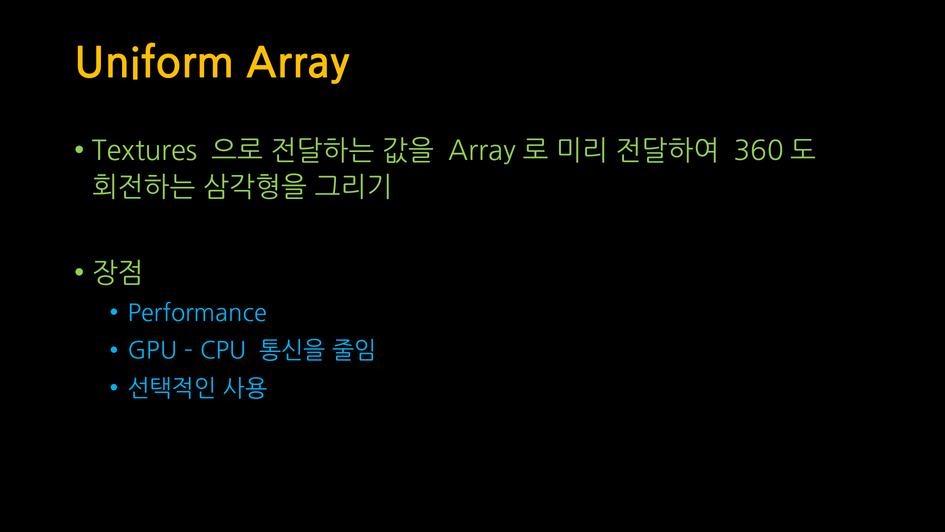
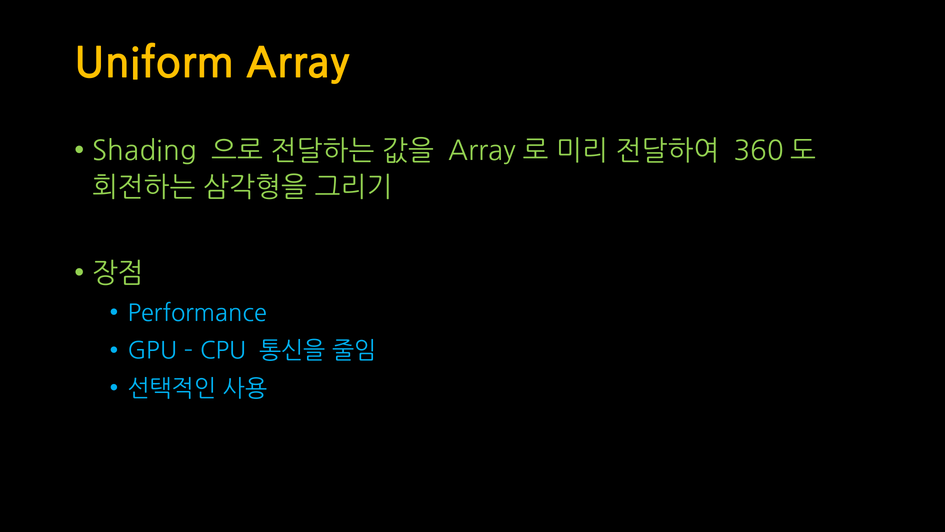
Textures: Textures -> Shading
